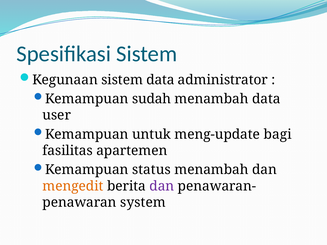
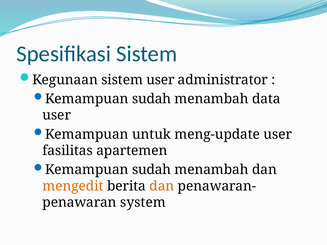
sistem data: data -> user
meng-update bagi: bagi -> user
status at (151, 170): status -> sudah
dan at (162, 186) colour: purple -> orange
